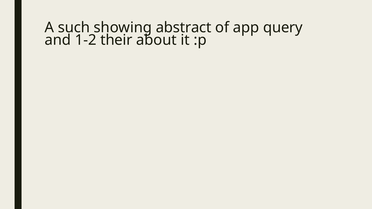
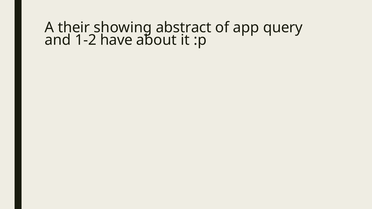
such: such -> their
their: their -> have
